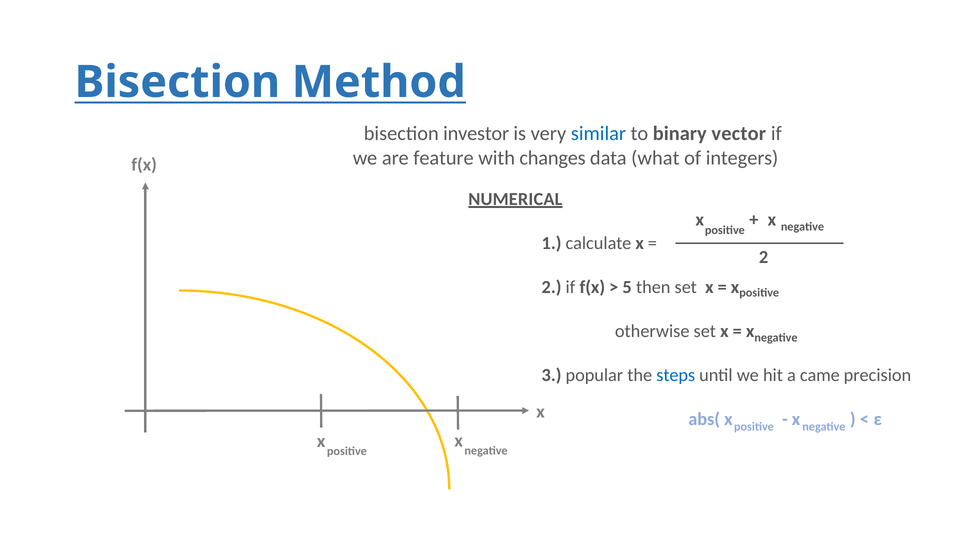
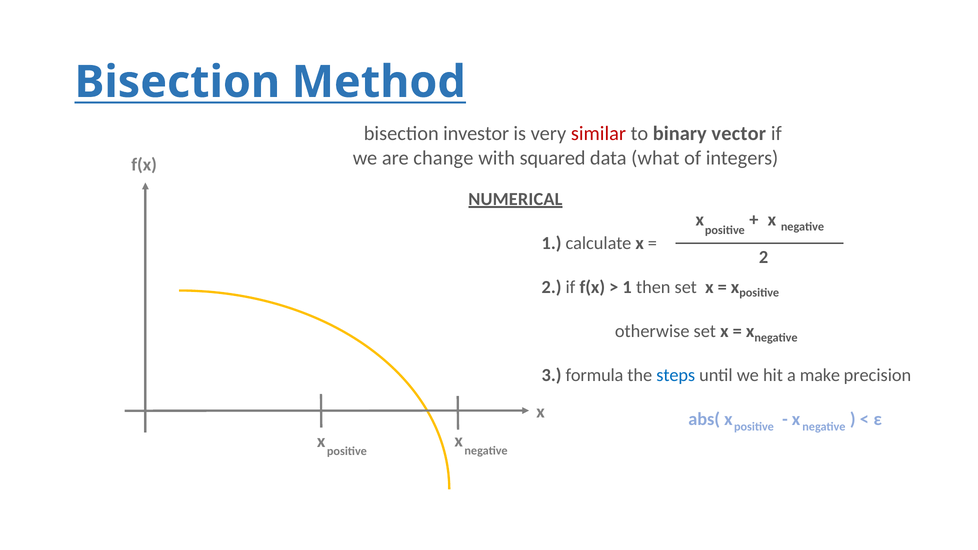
similar colour: blue -> red
feature: feature -> change
changes: changes -> squared
5 at (627, 287): 5 -> 1
popular: popular -> formula
came: came -> make
